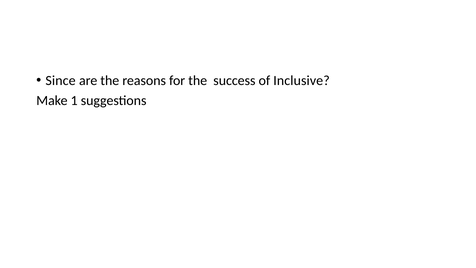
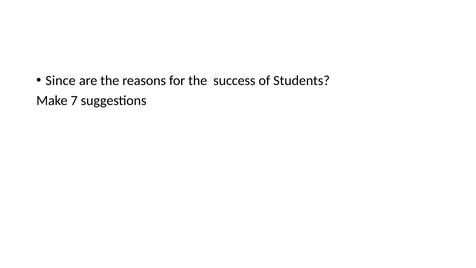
Inclusive: Inclusive -> Students
1: 1 -> 7
